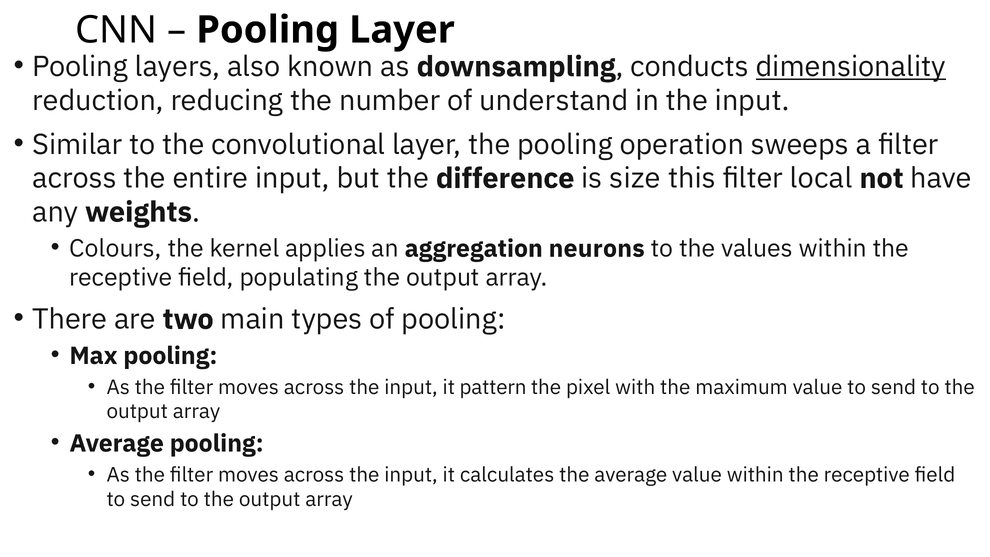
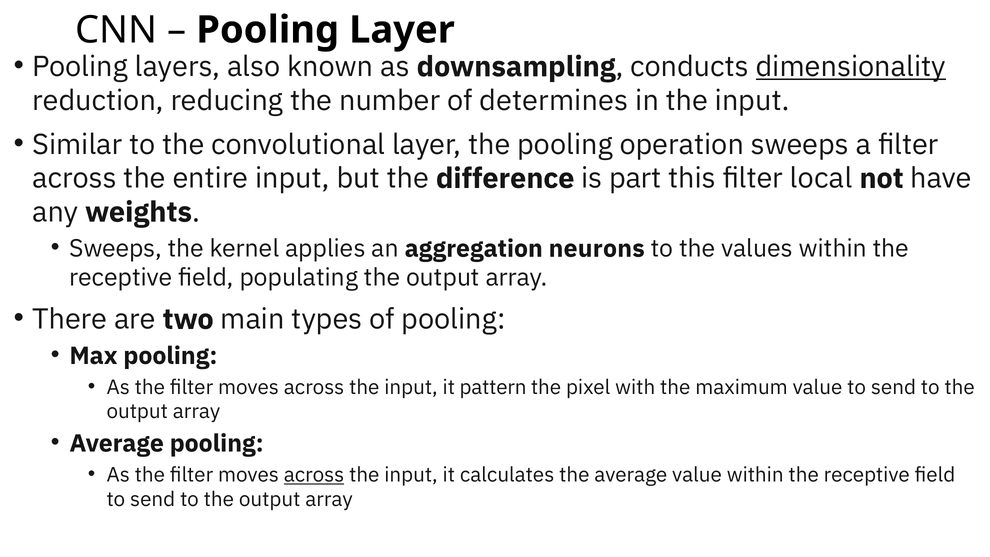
understand: understand -> determines
size: size -> part
Colours at (116, 249): Colours -> Sweeps
across at (314, 475) underline: none -> present
